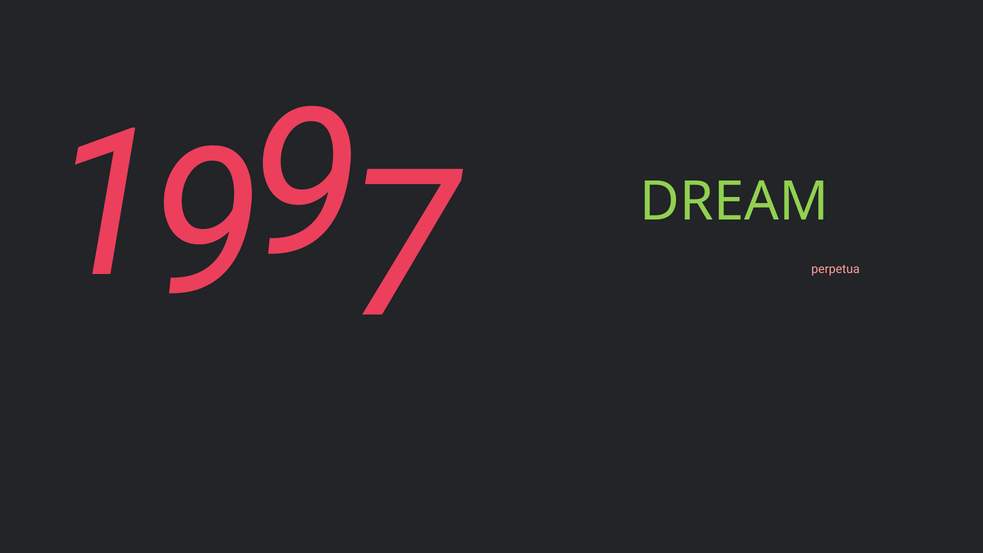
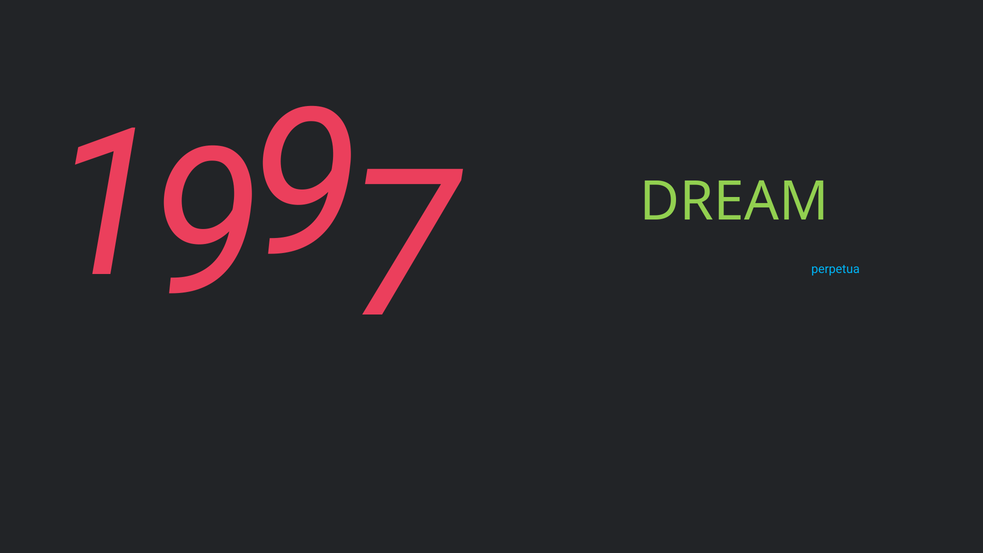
perpetua colour: pink -> light blue
